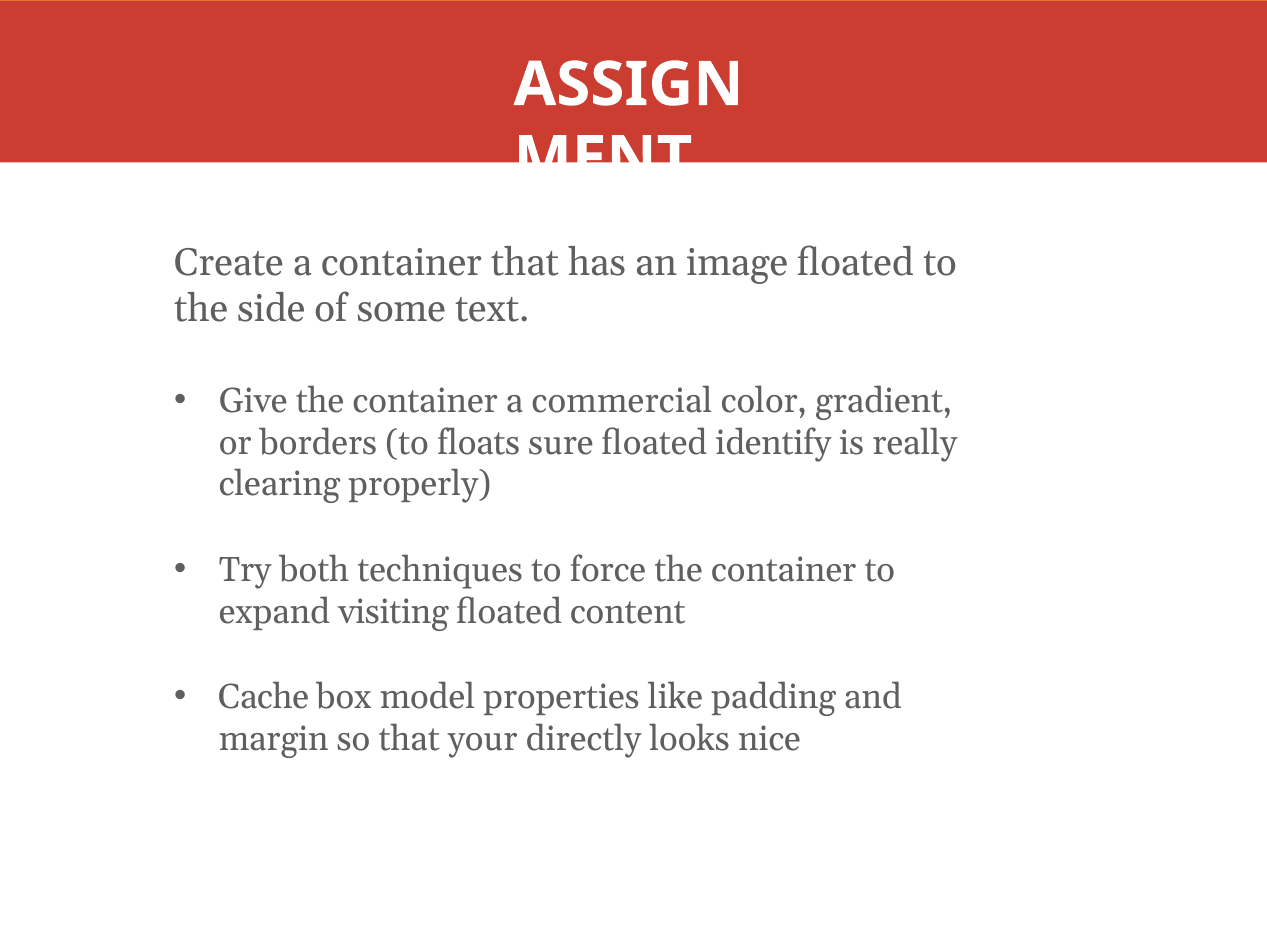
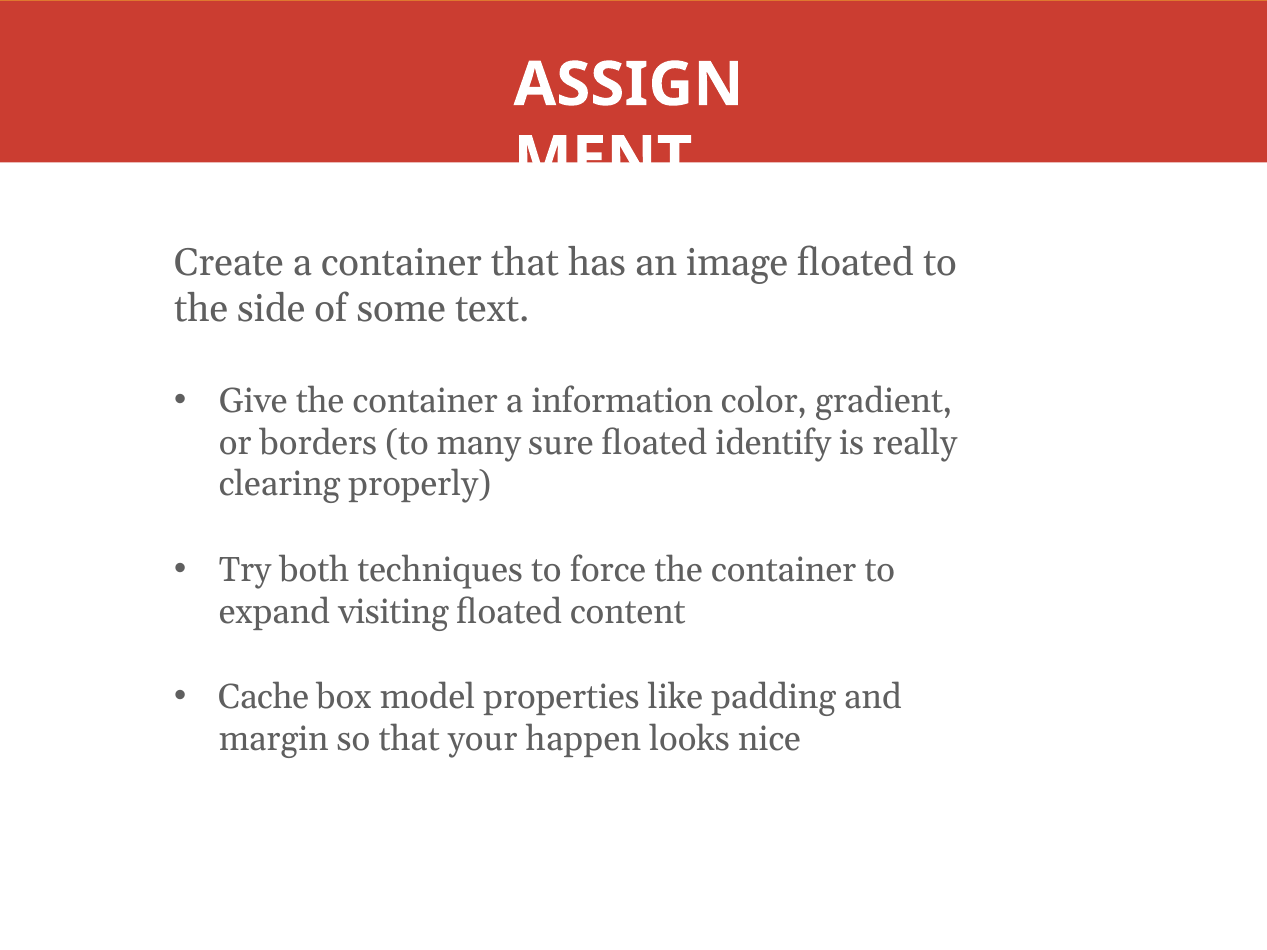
commercial: commercial -> information
floats: floats -> many
directly: directly -> happen
